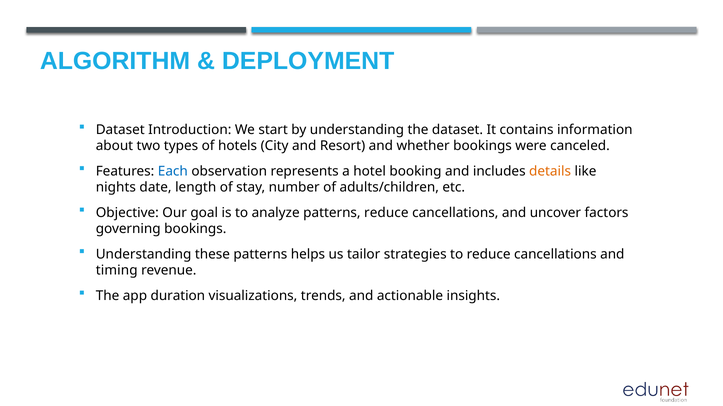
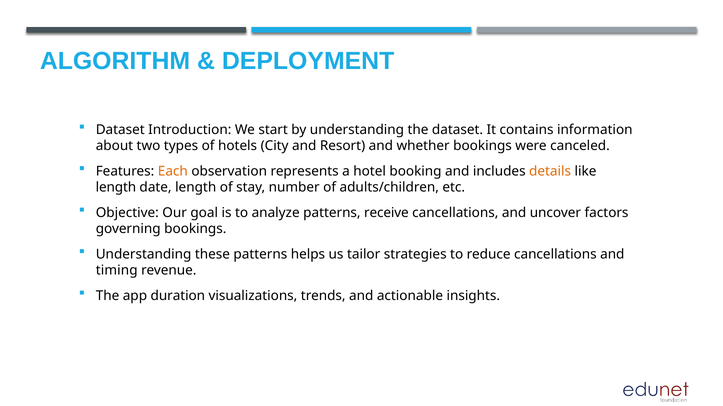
Each colour: blue -> orange
nights at (116, 188): nights -> length
patterns reduce: reduce -> receive
